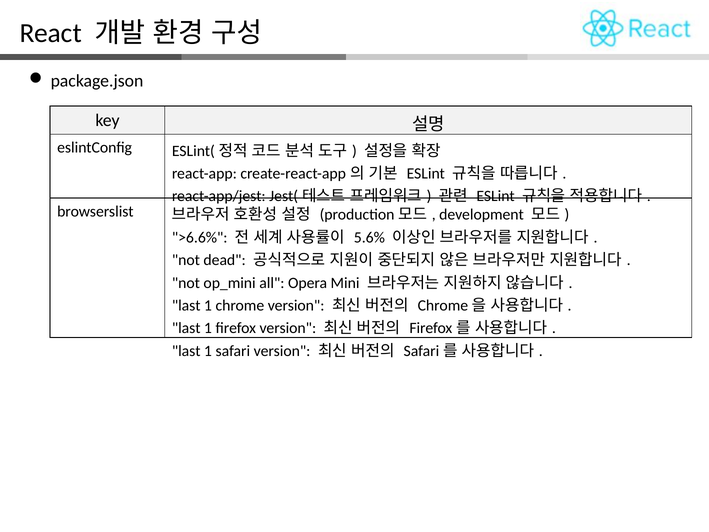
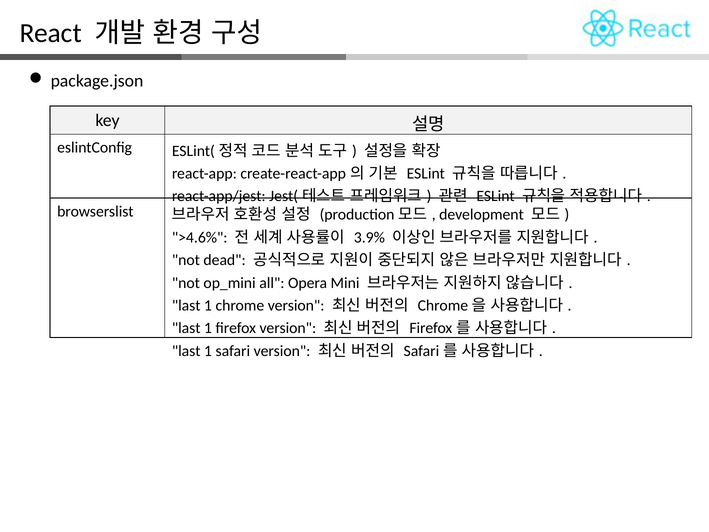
>6.6%: >6.6% -> >4.6%
5.6%: 5.6% -> 3.9%
